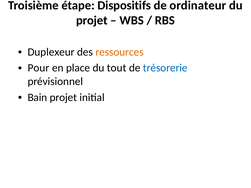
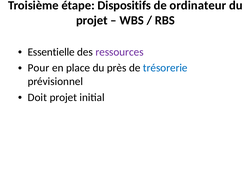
Duplexeur: Duplexeur -> Essentielle
ressources colour: orange -> purple
tout: tout -> près
Bain: Bain -> Doit
